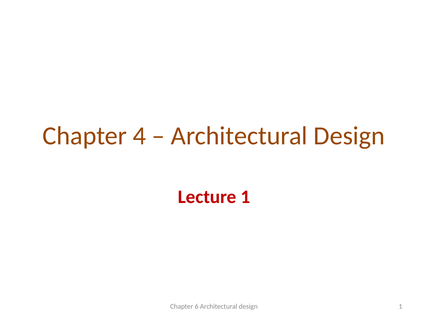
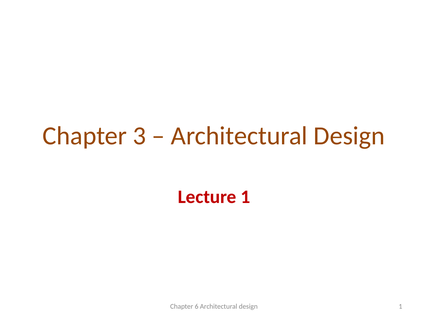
4: 4 -> 3
